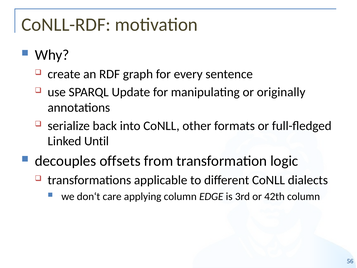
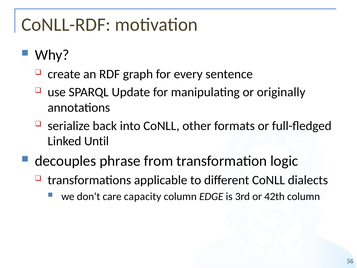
offsets: offsets -> phrase
applying: applying -> capacity
